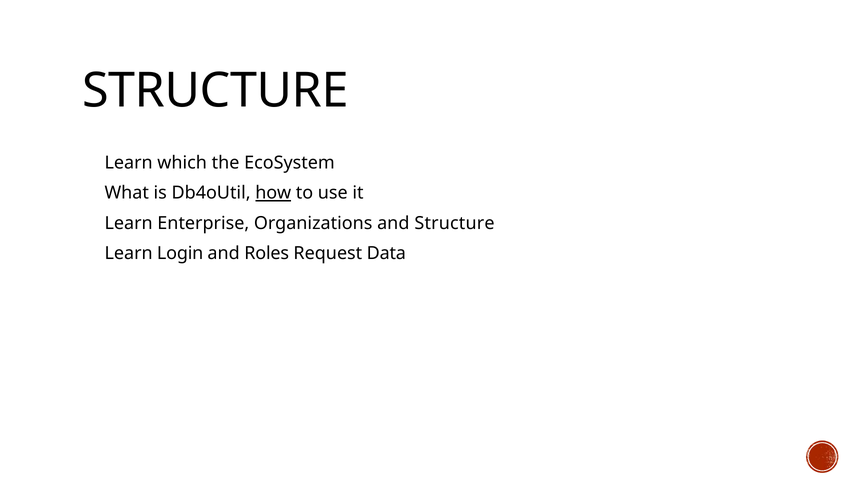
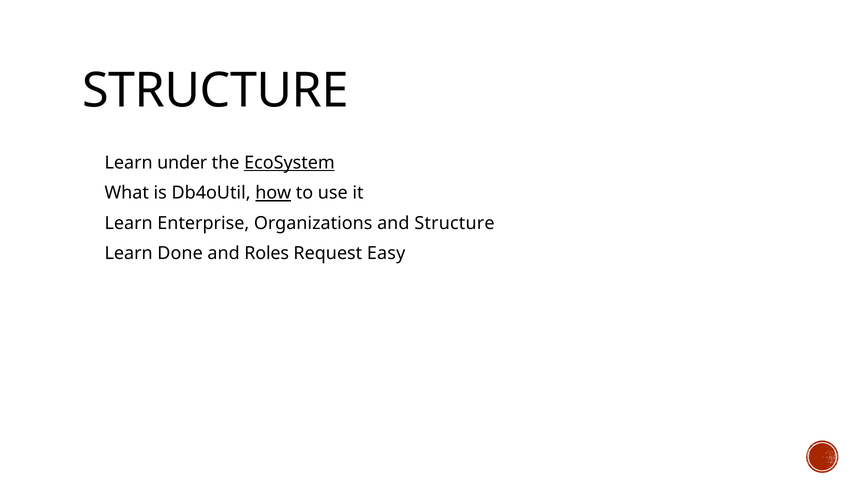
which: which -> under
EcoSystem underline: none -> present
Login: Login -> Done
Data: Data -> Easy
